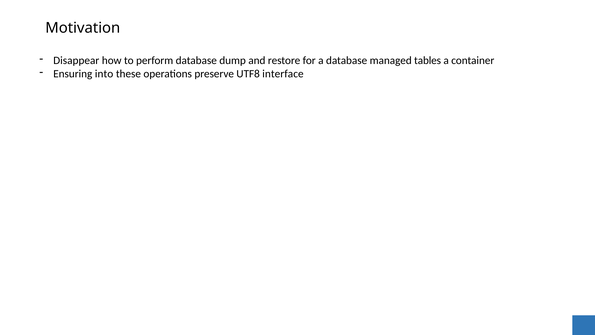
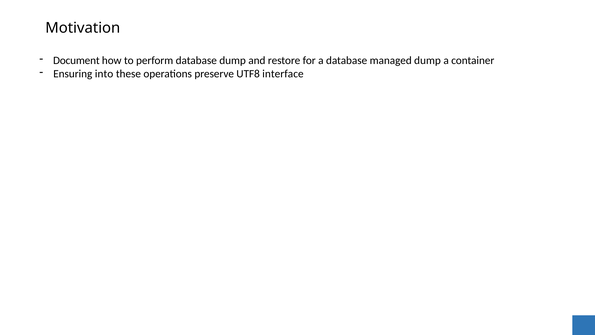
Disappear: Disappear -> Document
managed tables: tables -> dump
